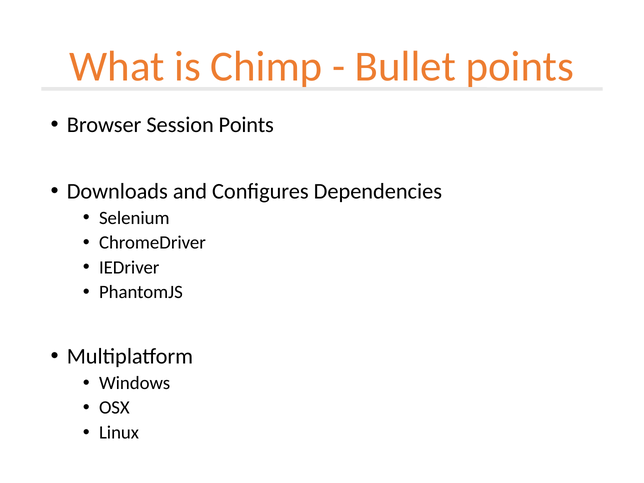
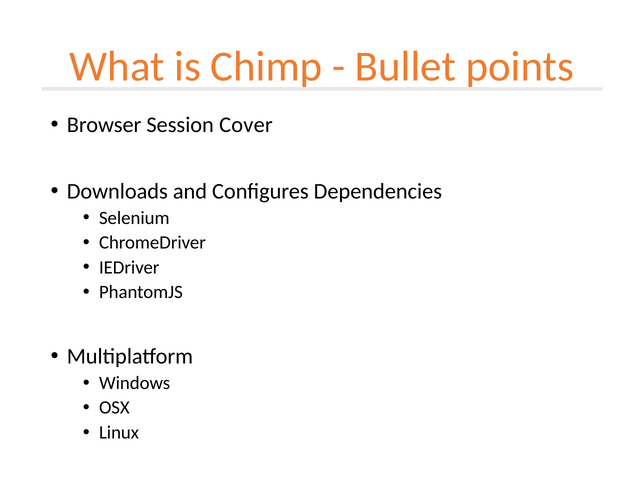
Session Points: Points -> Cover
